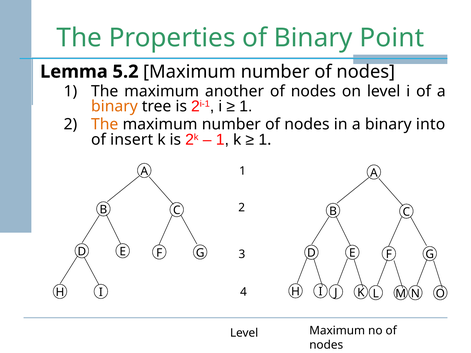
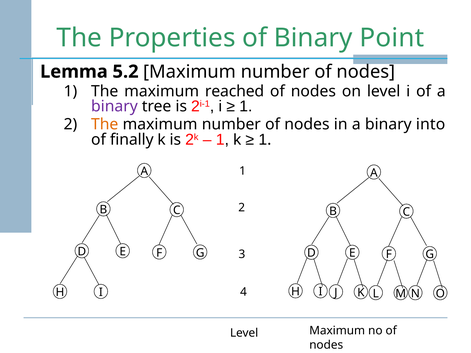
another: another -> reached
binary at (114, 106) colour: orange -> purple
insert: insert -> finally
